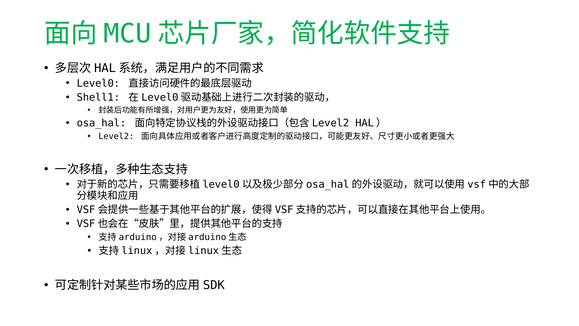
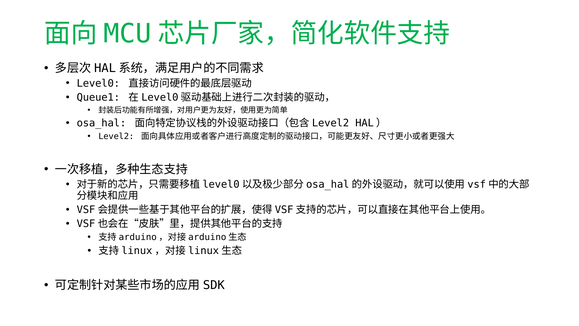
Shell1: Shell1 -> Queue1
